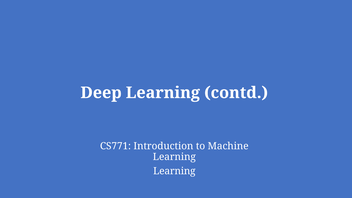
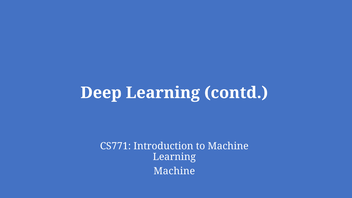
Learning at (174, 171): Learning -> Machine
